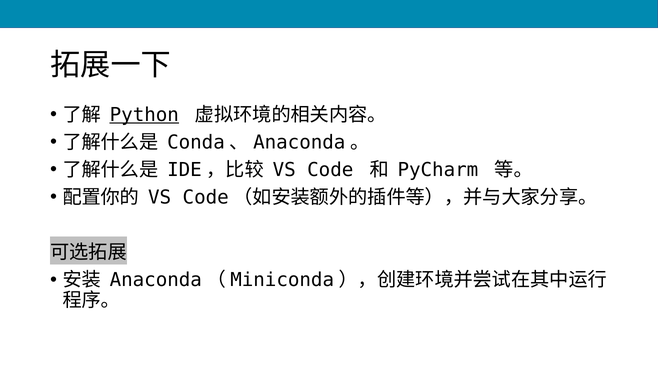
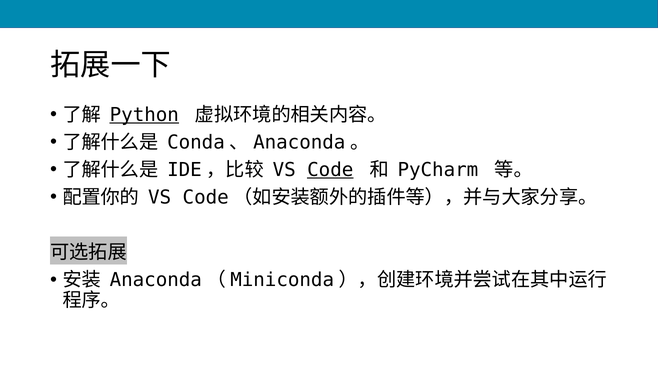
Code underline: none -> present
